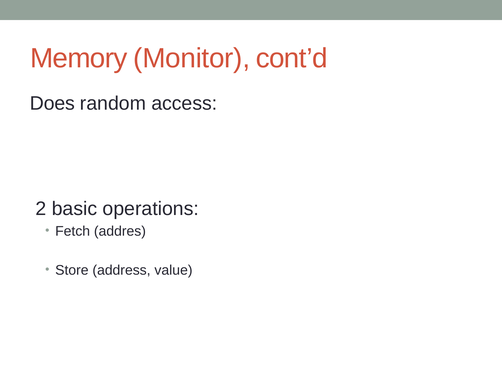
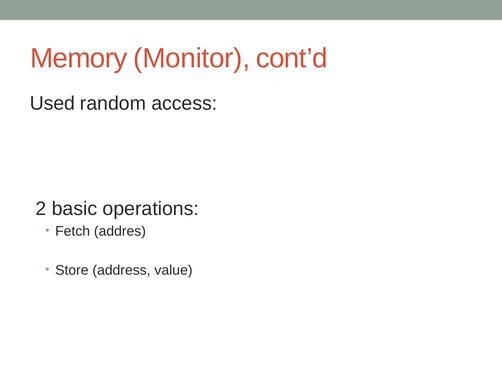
Does: Does -> Used
